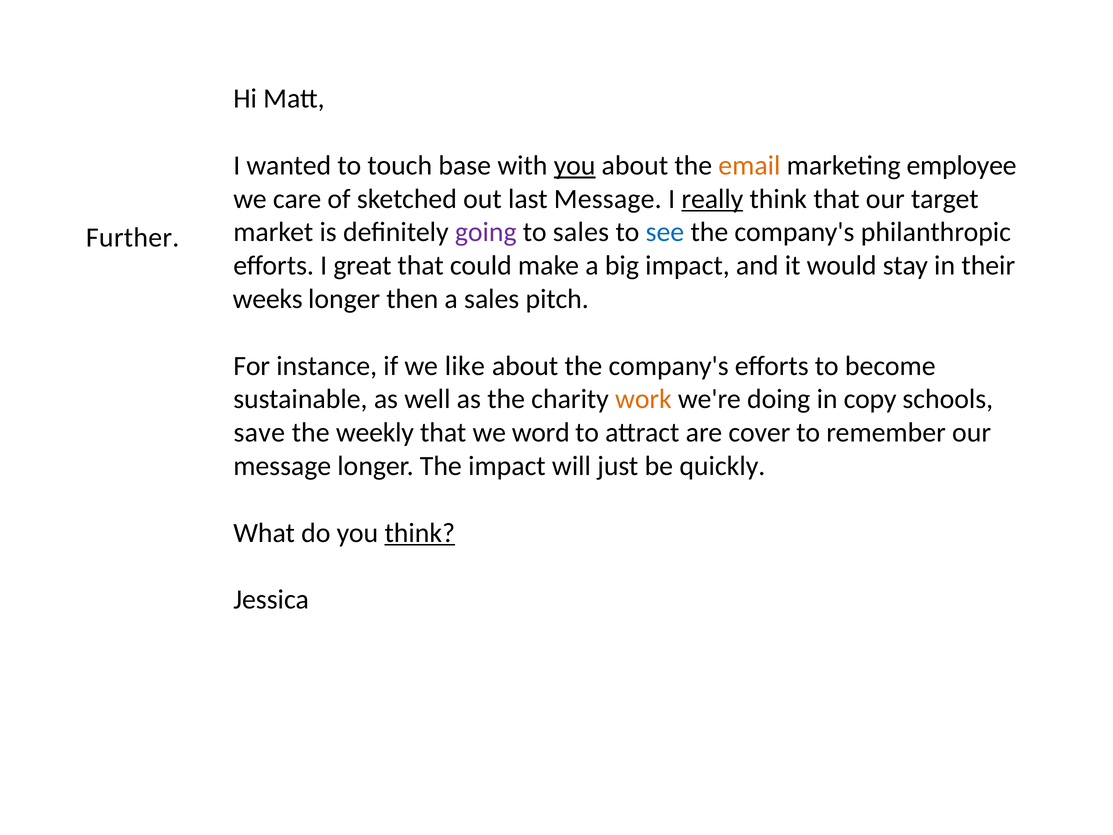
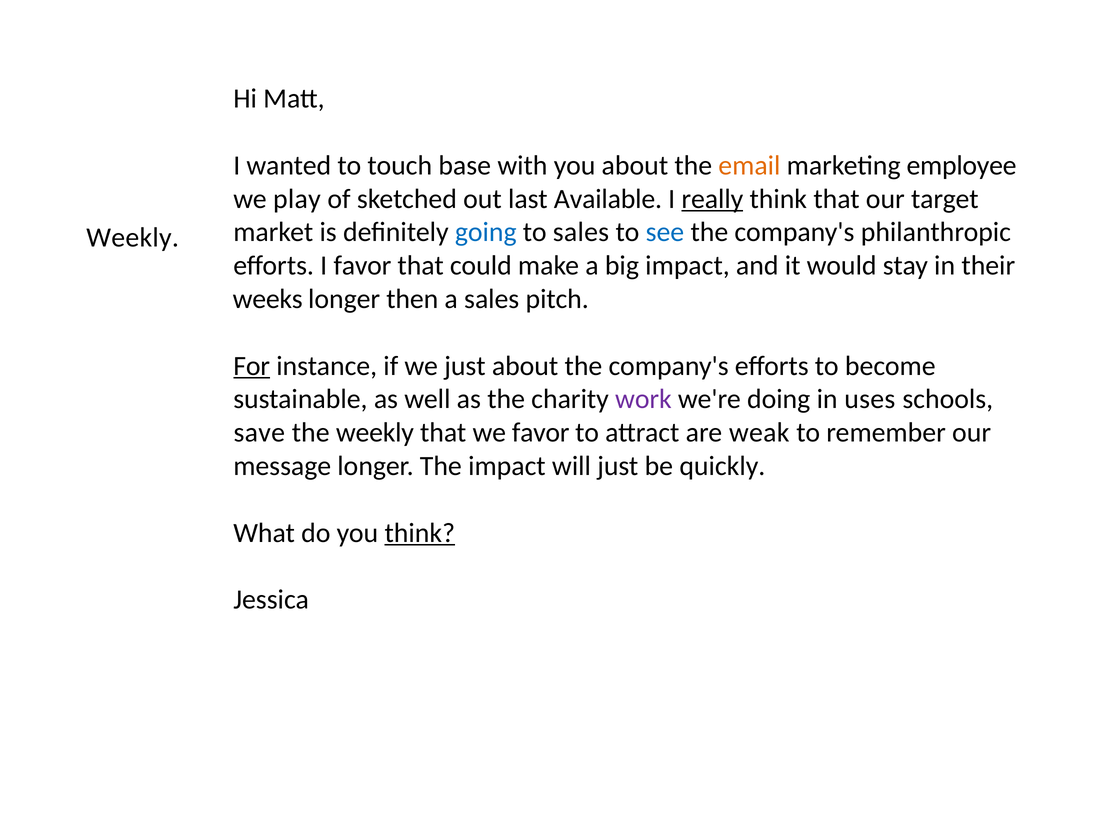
you at (575, 165) underline: present -> none
care: care -> play
last Message: Message -> Available
going colour: purple -> blue
Further at (133, 237): Further -> Weekly
I great: great -> favor
For underline: none -> present
we like: like -> just
work colour: orange -> purple
copy: copy -> uses
we word: word -> favor
cover: cover -> weak
